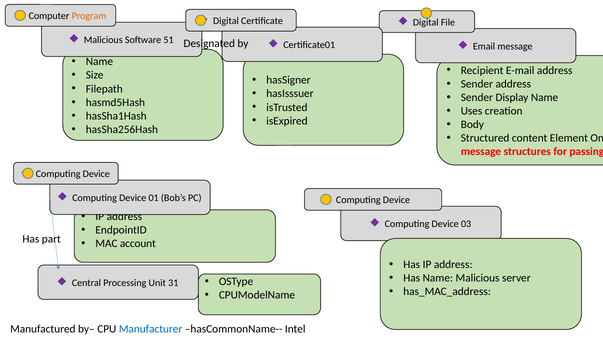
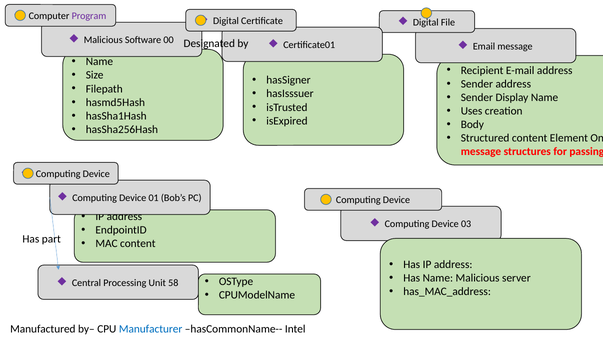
Program colour: orange -> purple
51: 51 -> 00
MAC account: account -> content
31: 31 -> 58
